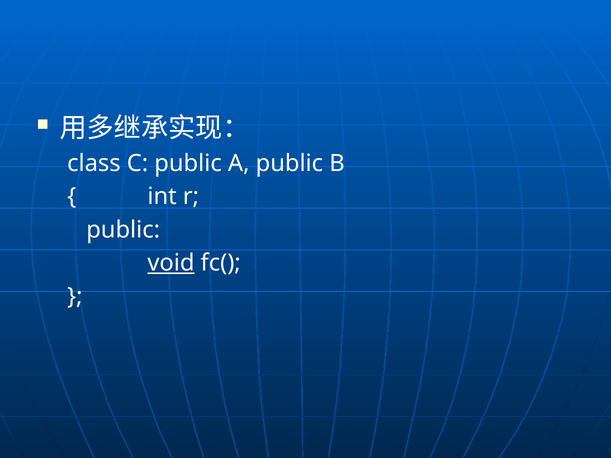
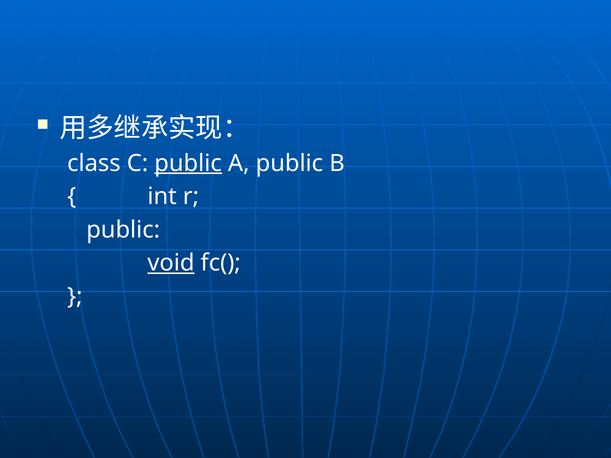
public at (188, 163) underline: none -> present
